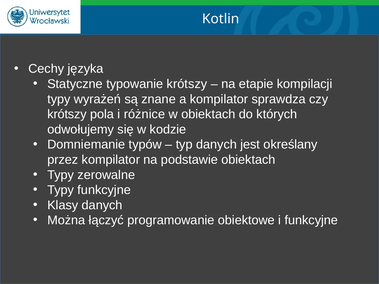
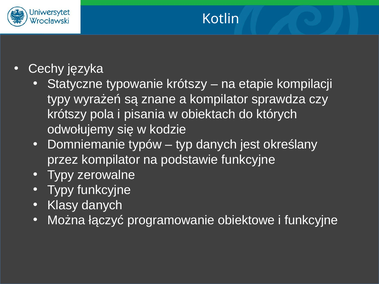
różnice: różnice -> pisania
podstawie obiektach: obiektach -> funkcyjne
